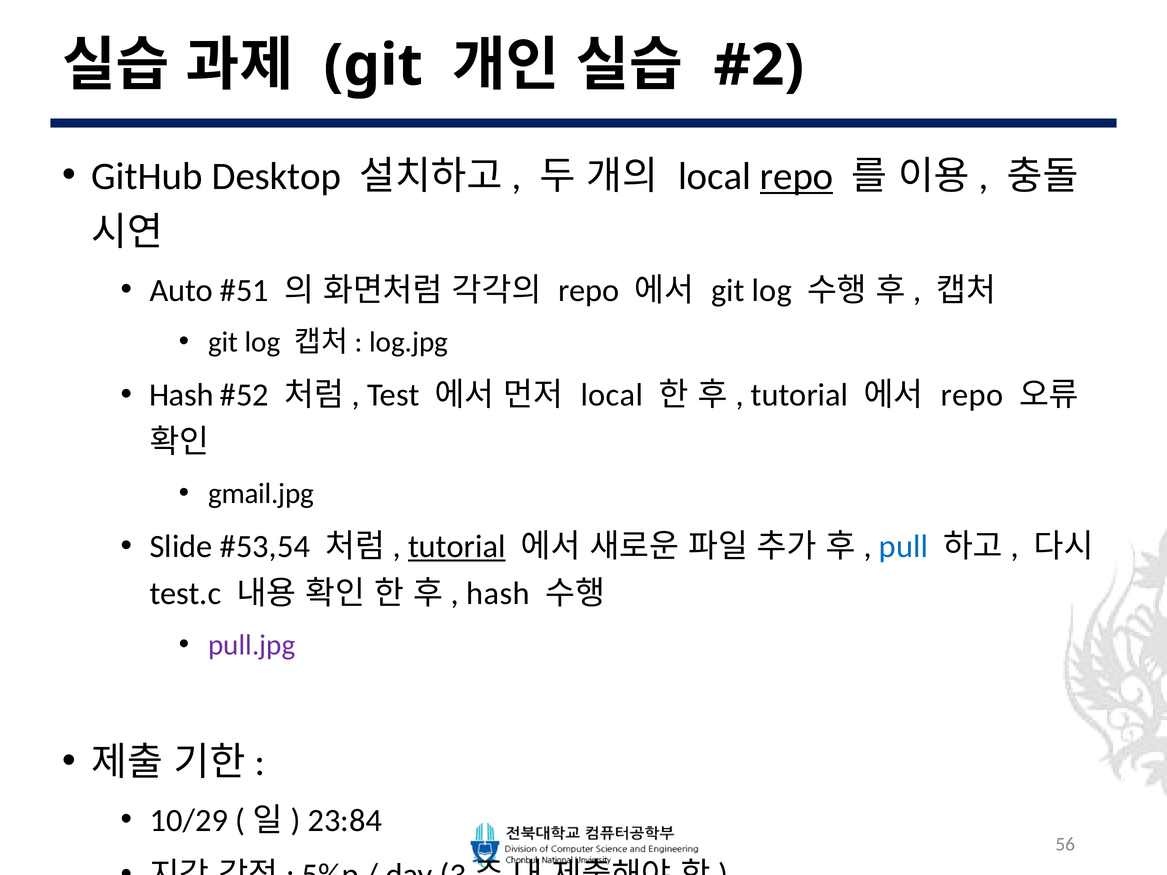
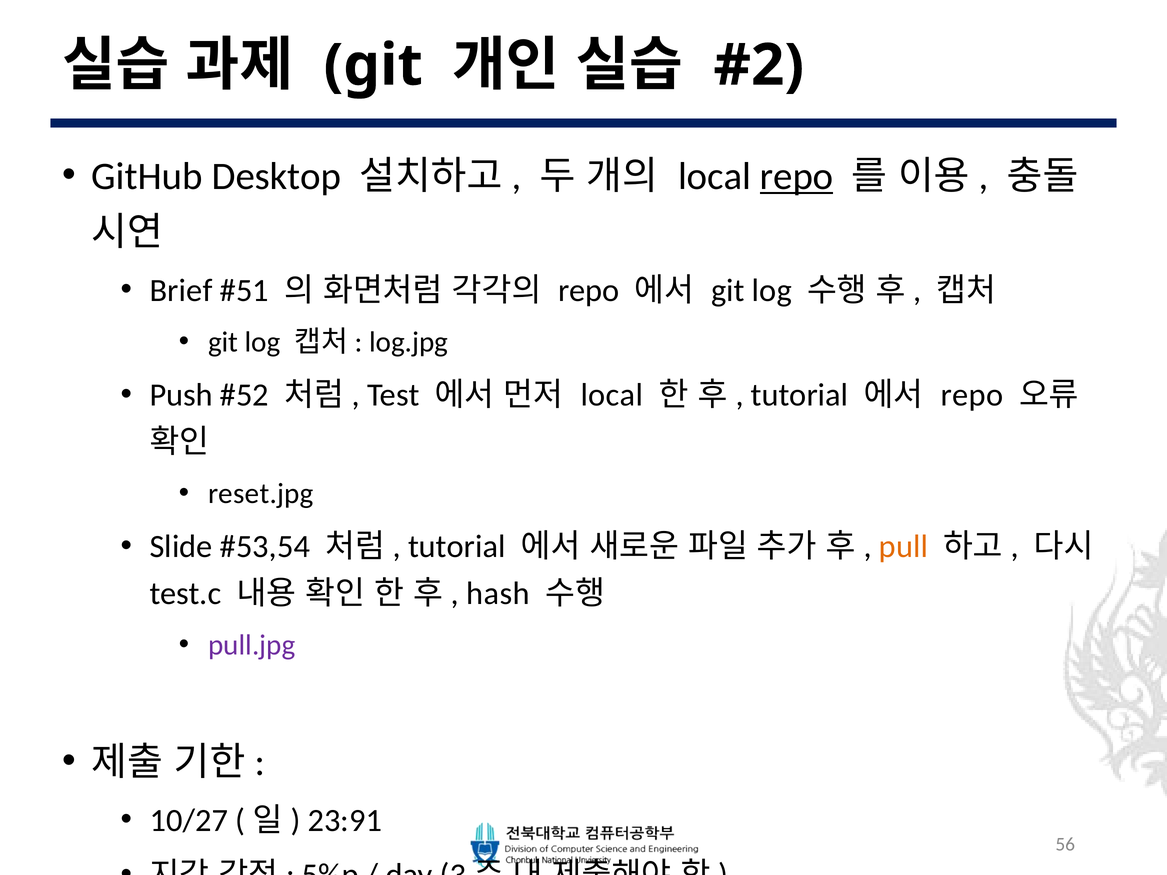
Auto: Auto -> Brief
Hash at (181, 395): Hash -> Push
gmail.jpg: gmail.jpg -> reset.jpg
tutorial at (457, 547) underline: present -> none
pull colour: blue -> orange
10/29: 10/29 -> 10/27
23:84: 23:84 -> 23:91
